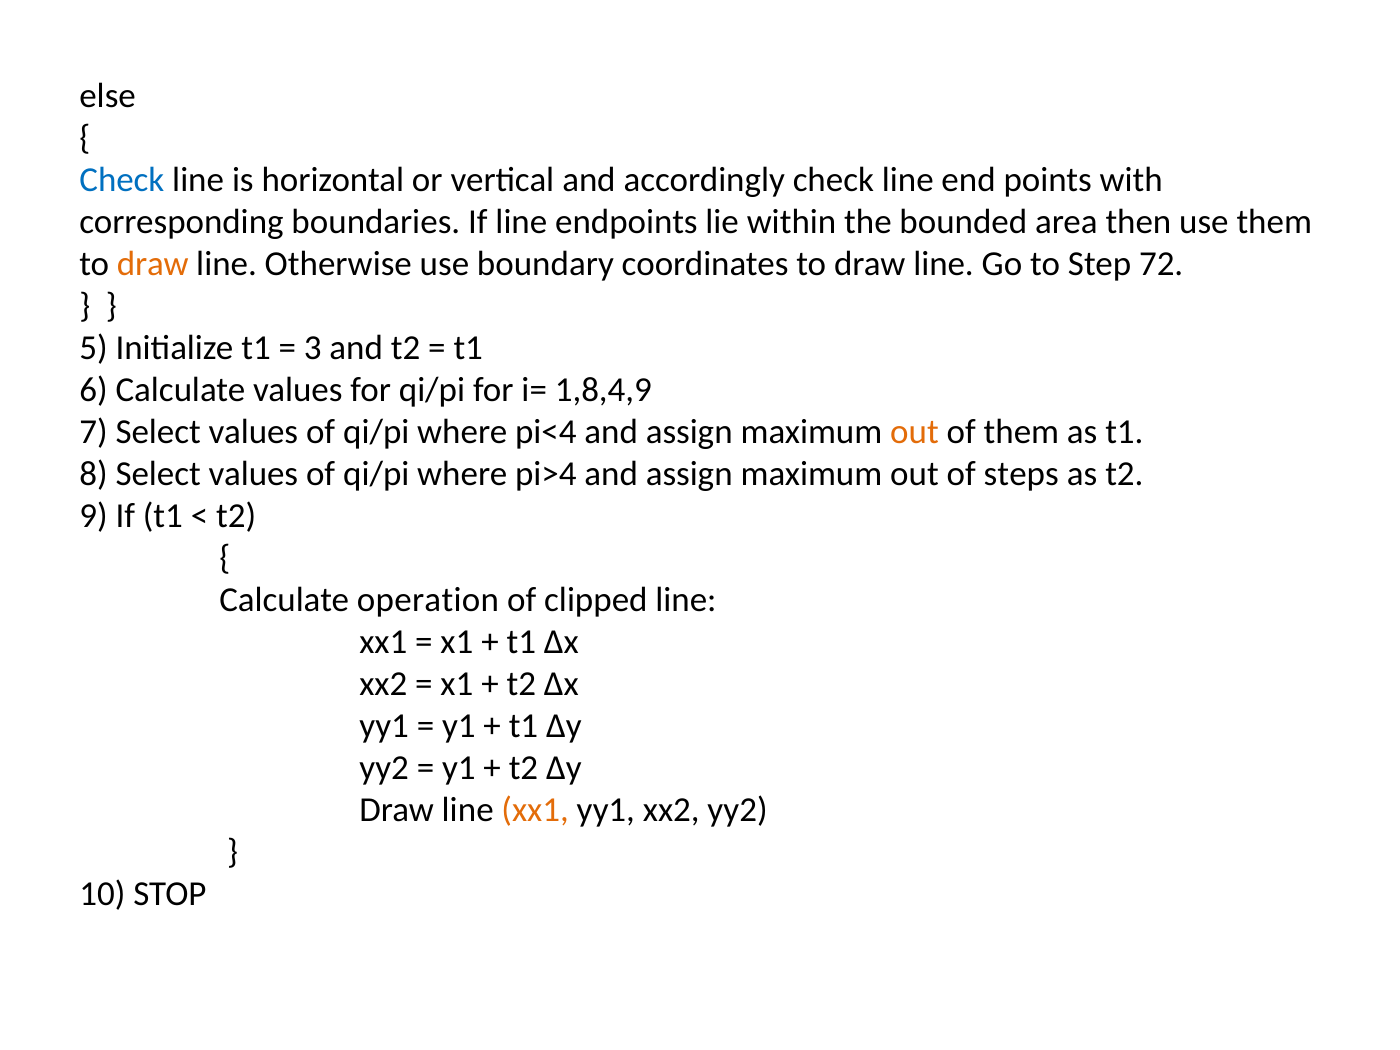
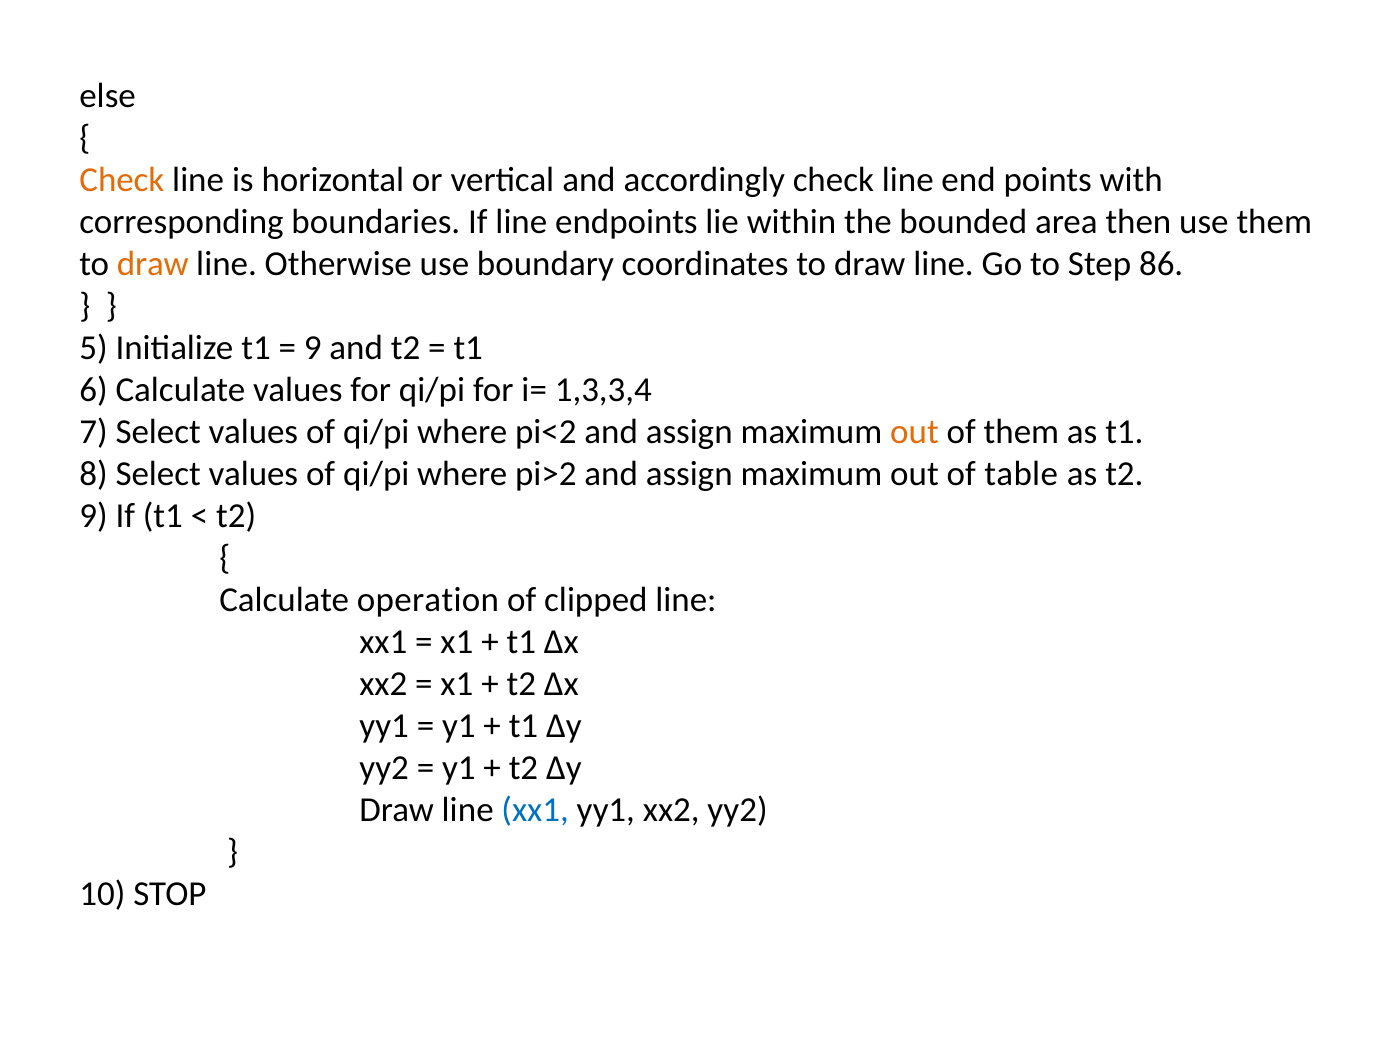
Check at (122, 180) colour: blue -> orange
72: 72 -> 86
3 at (313, 348): 3 -> 9
1,8,4,9: 1,8,4,9 -> 1,3,3,4
pi<4: pi<4 -> pi<2
pi>4: pi>4 -> pi>2
steps: steps -> table
xx1 at (535, 810) colour: orange -> blue
